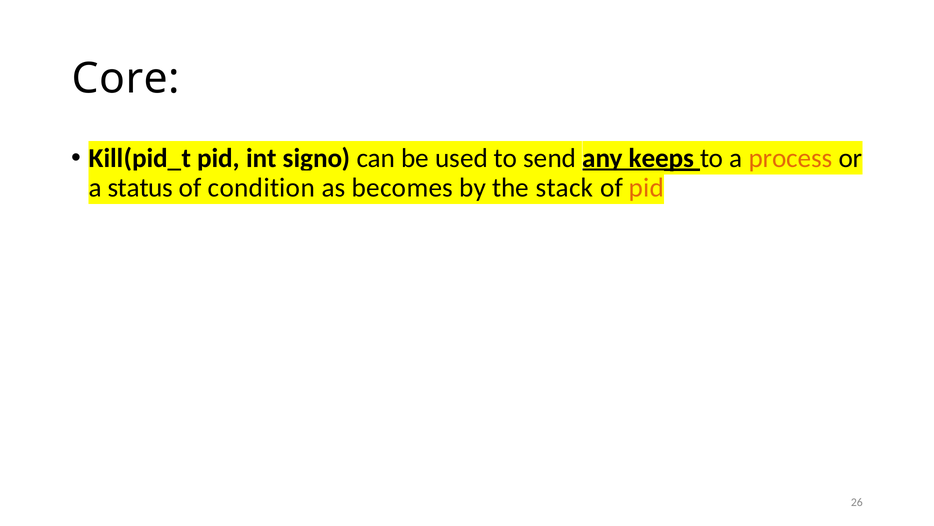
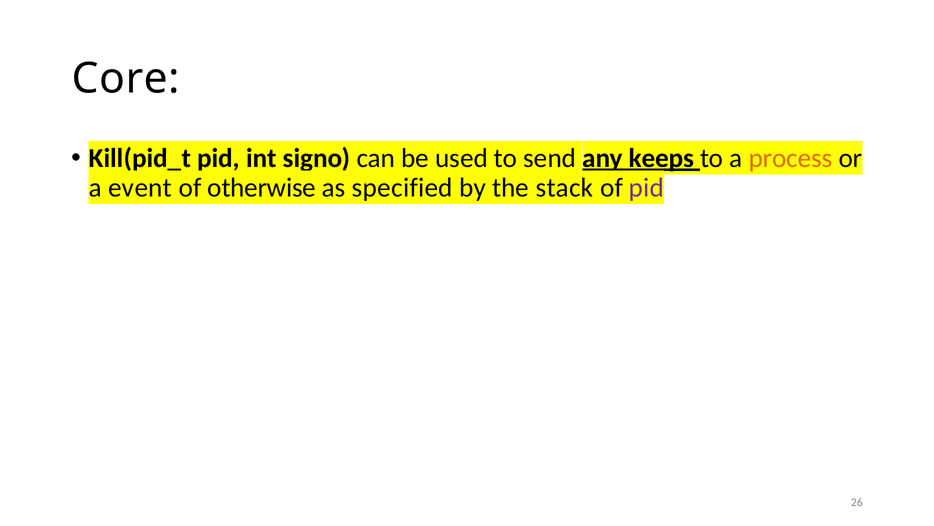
status: status -> event
condition: condition -> otherwise
becomes: becomes -> specified
pid at (646, 187) colour: orange -> purple
